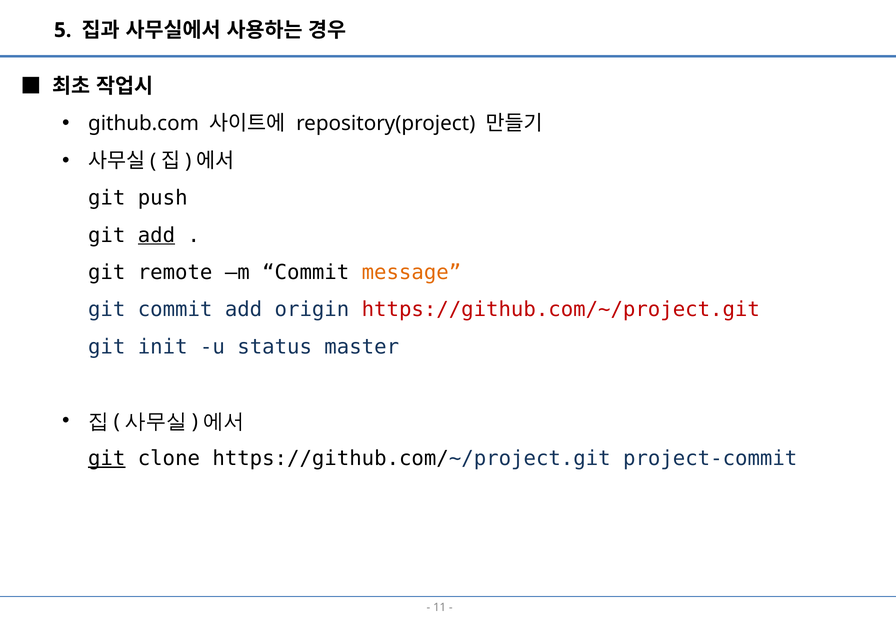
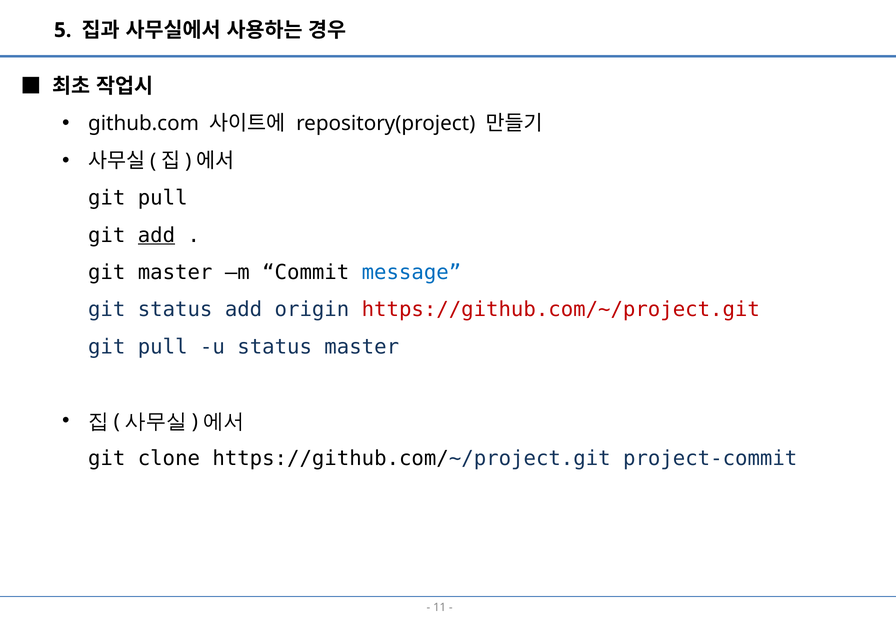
push at (163, 198): push -> pull
git remote: remote -> master
message colour: orange -> blue
git commit: commit -> status
init at (163, 347): init -> pull
git at (107, 459) underline: present -> none
